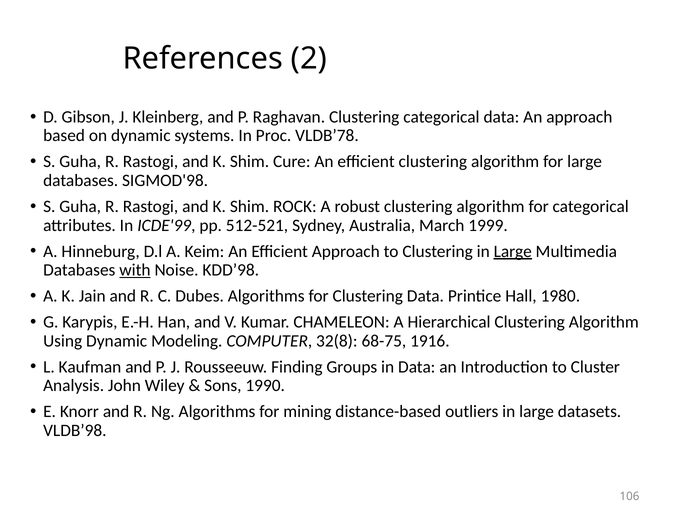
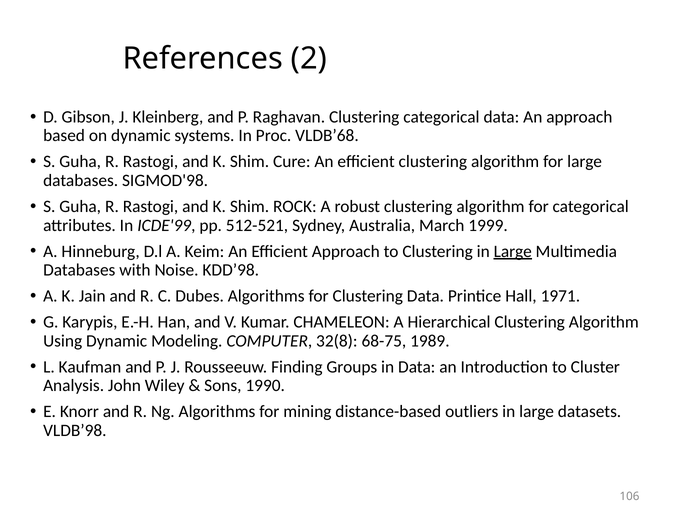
VLDB’78: VLDB’78 -> VLDB’68
with underline: present -> none
1980: 1980 -> 1971
1916: 1916 -> 1989
